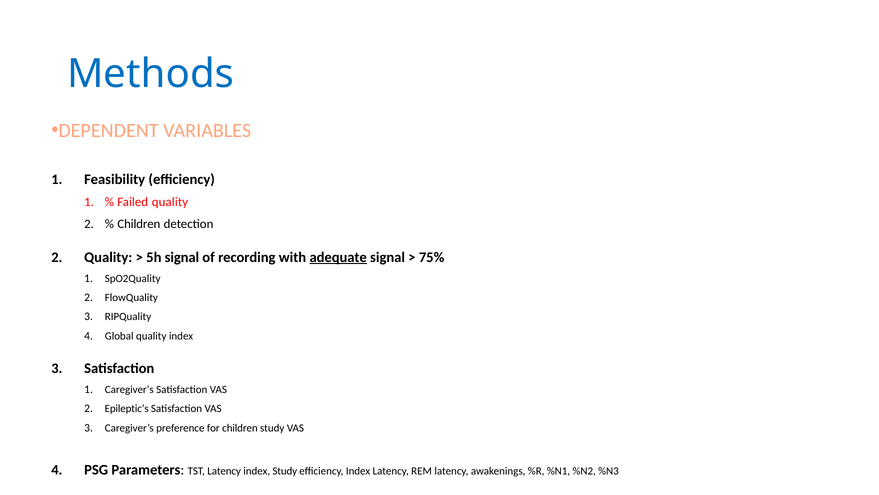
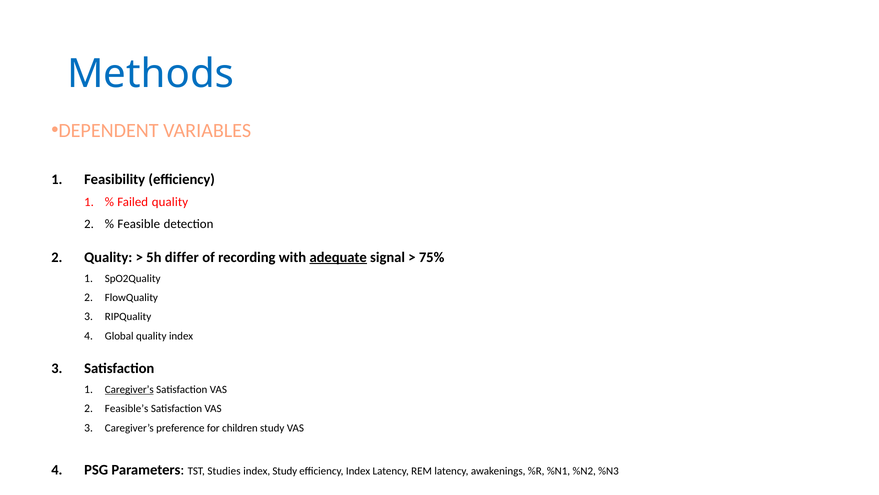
Children at (139, 224): Children -> Feasible
5h signal: signal -> differ
Caregiver’s at (129, 389) underline: none -> present
Epileptic’s: Epileptic’s -> Feasible’s
TST Latency: Latency -> Studies
